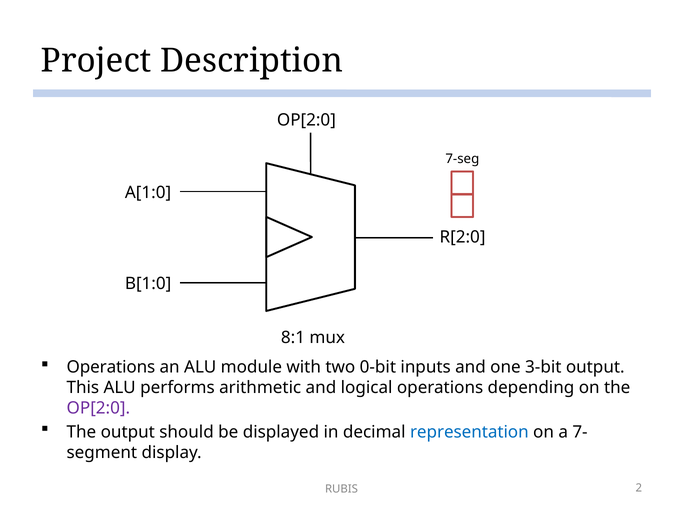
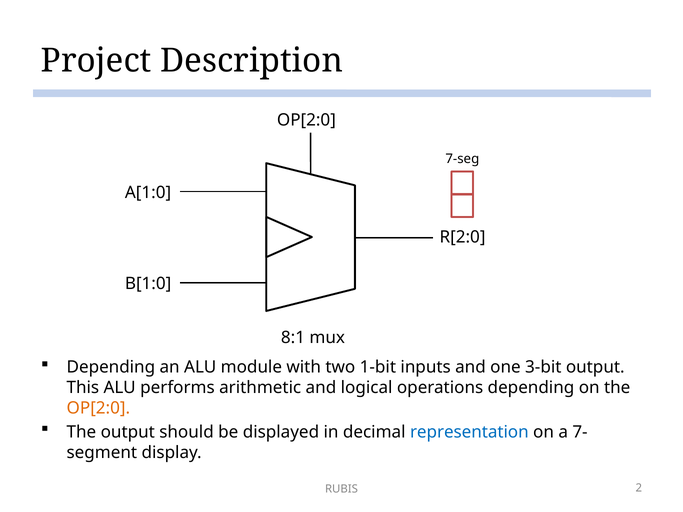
Operations at (111, 367): Operations -> Depending
0-bit: 0-bit -> 1-bit
OP[2:0 at (98, 408) colour: purple -> orange
